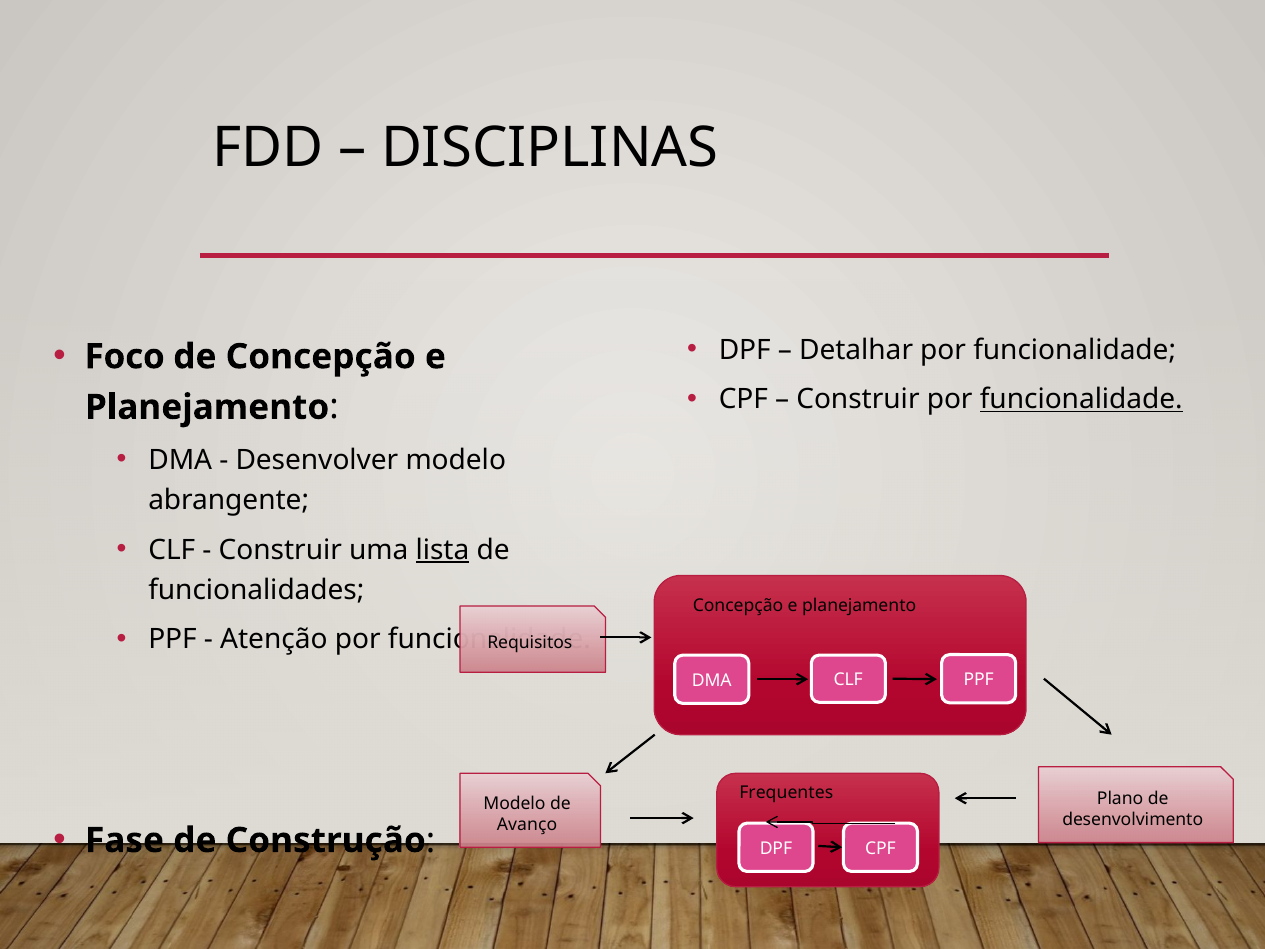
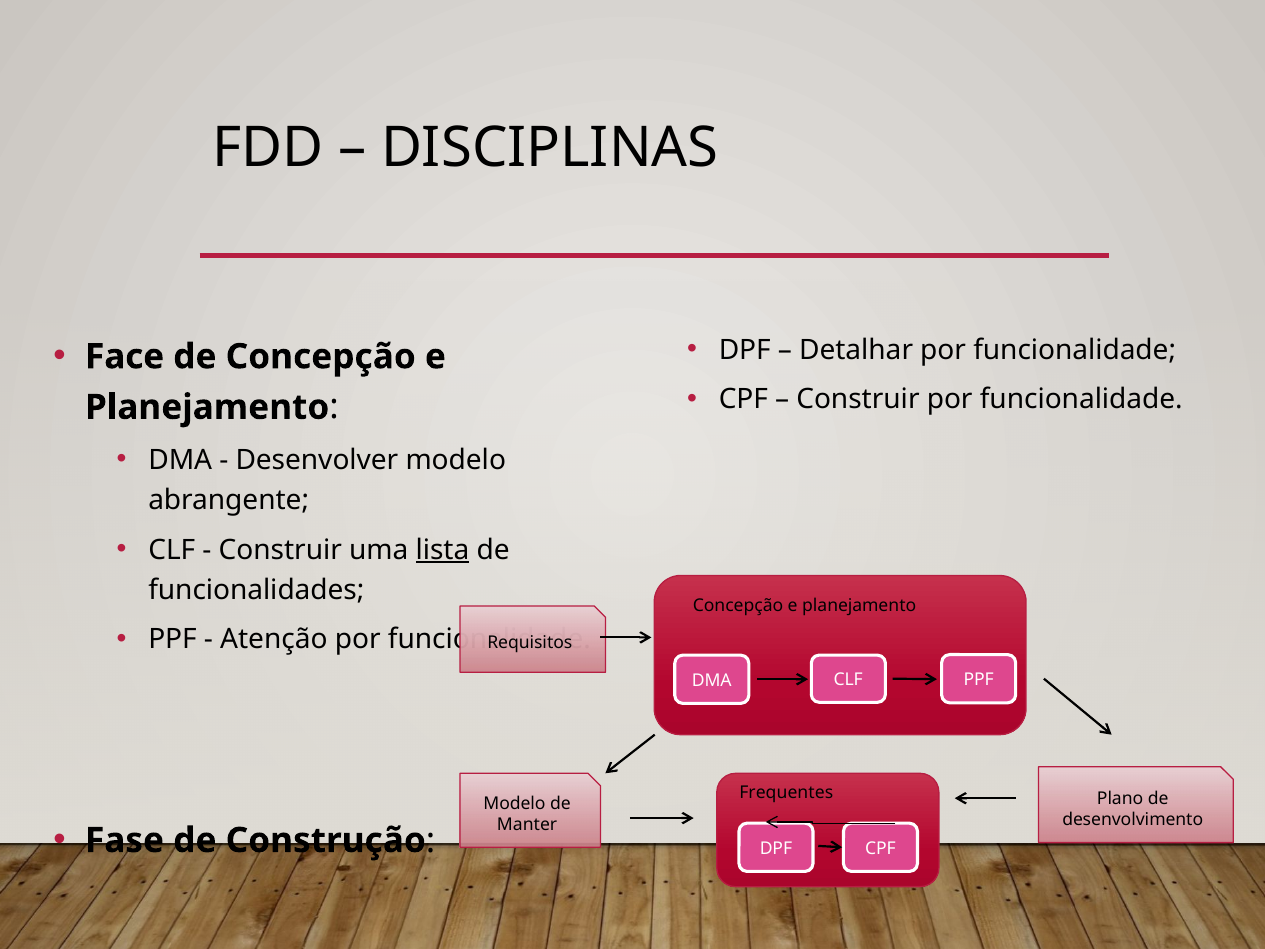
Foco: Foco -> Face
funcionalidade at (1081, 399) underline: present -> none
Avanço: Avanço -> Manter
